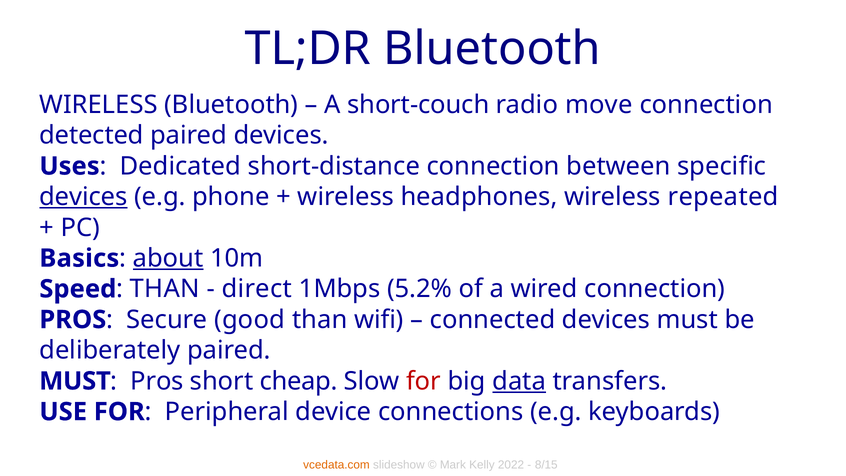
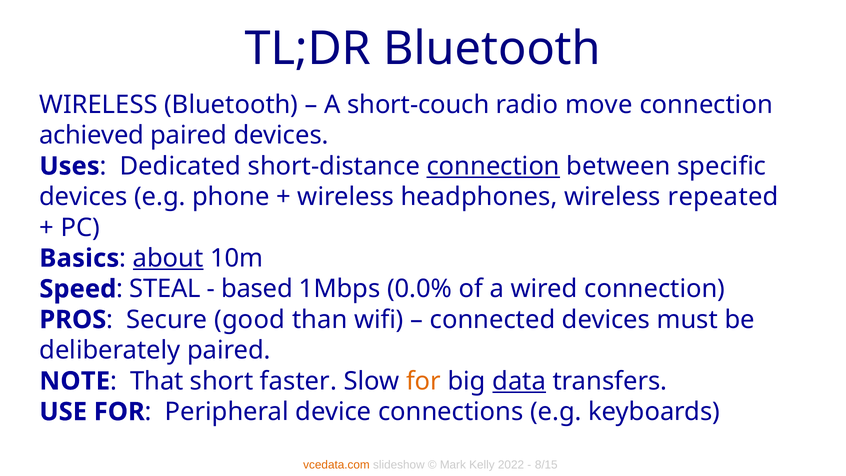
detected: detected -> achieved
connection at (493, 166) underline: none -> present
devices at (83, 197) underline: present -> none
THAN at (165, 289): THAN -> STEAL
direct: direct -> based
5.2%: 5.2% -> 0.0%
MUST at (75, 381): MUST -> NOTE
Pros at (157, 381): Pros -> That
cheap: cheap -> faster
for at (424, 381) colour: red -> orange
